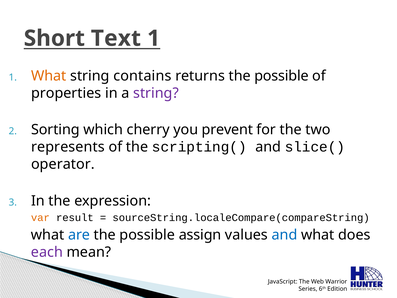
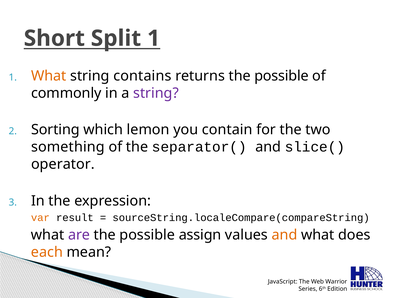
Text: Text -> Split
properties: properties -> commonly
cherry: cherry -> lemon
prevent: prevent -> contain
represents: represents -> something
scripting(: scripting( -> separator(
are colour: blue -> purple
and at (284, 235) colour: blue -> orange
each colour: purple -> orange
